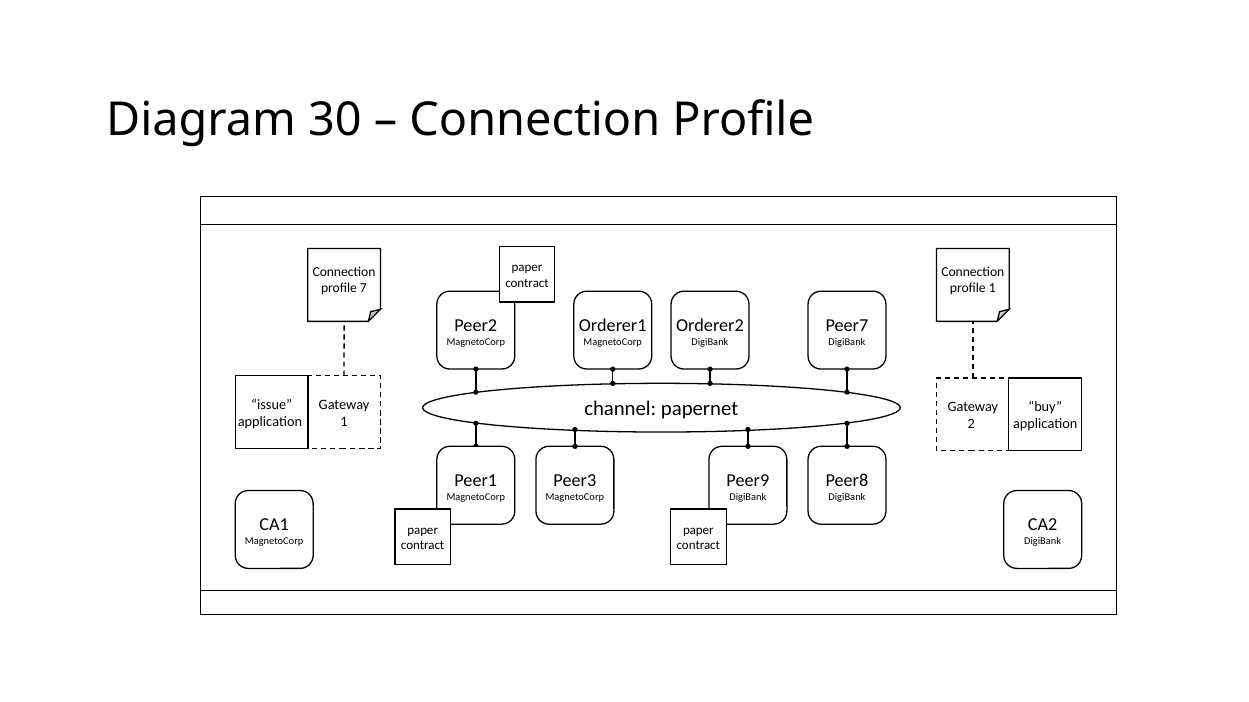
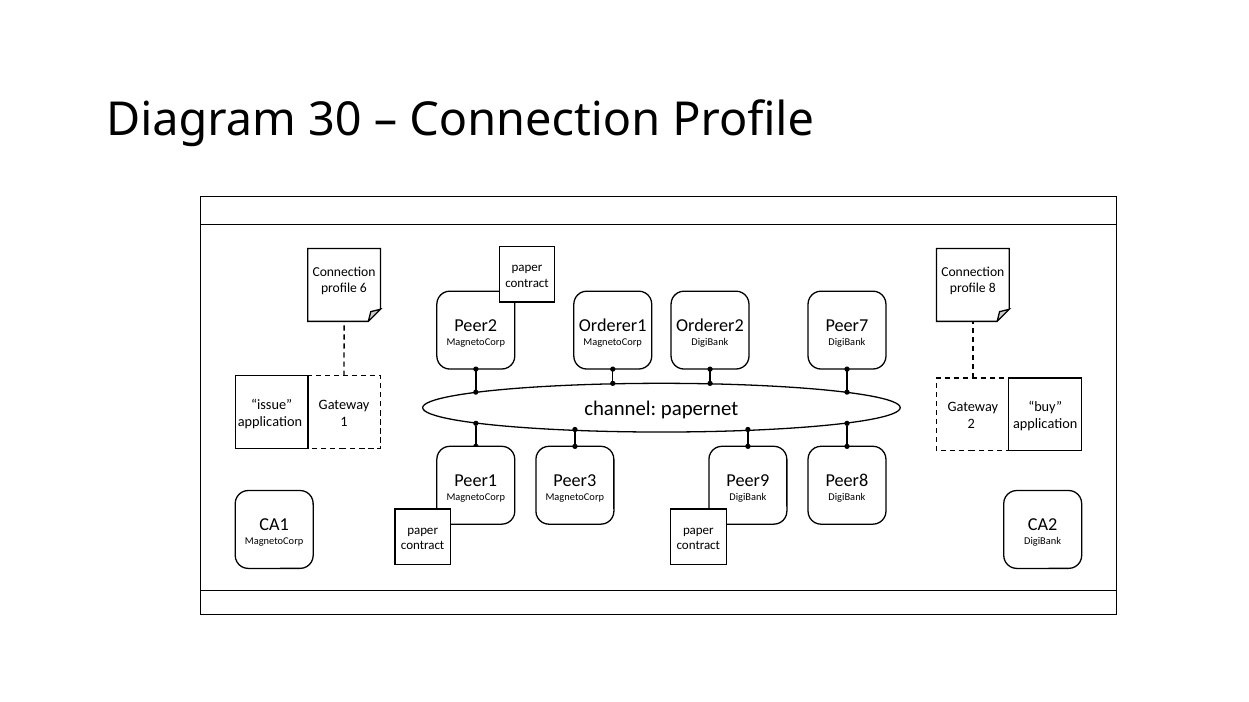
7: 7 -> 6
profile 1: 1 -> 8
